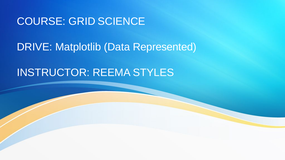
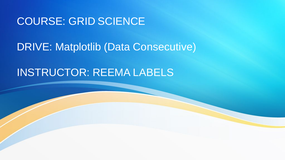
Represented: Represented -> Consecutive
STYLES: STYLES -> LABELS
